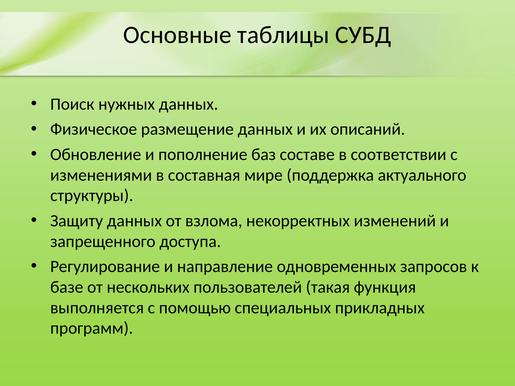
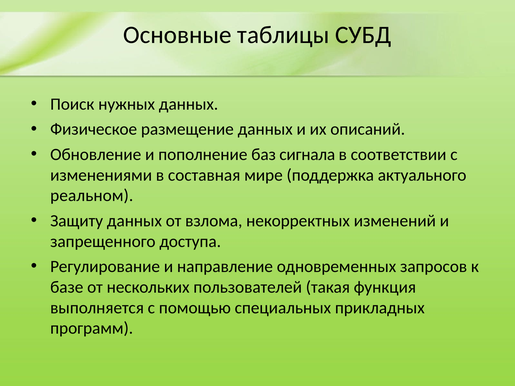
составе: составе -> сигнала
структуры: структуры -> реальном
